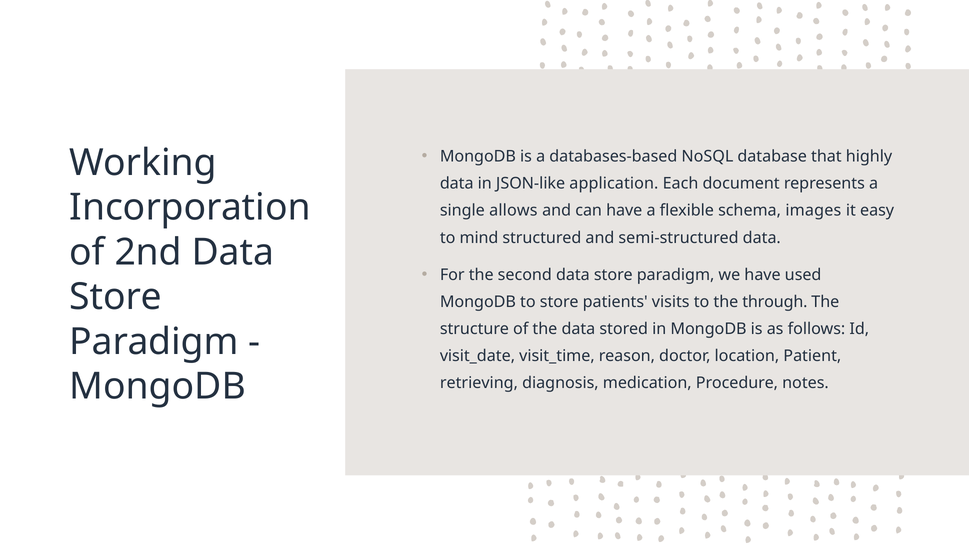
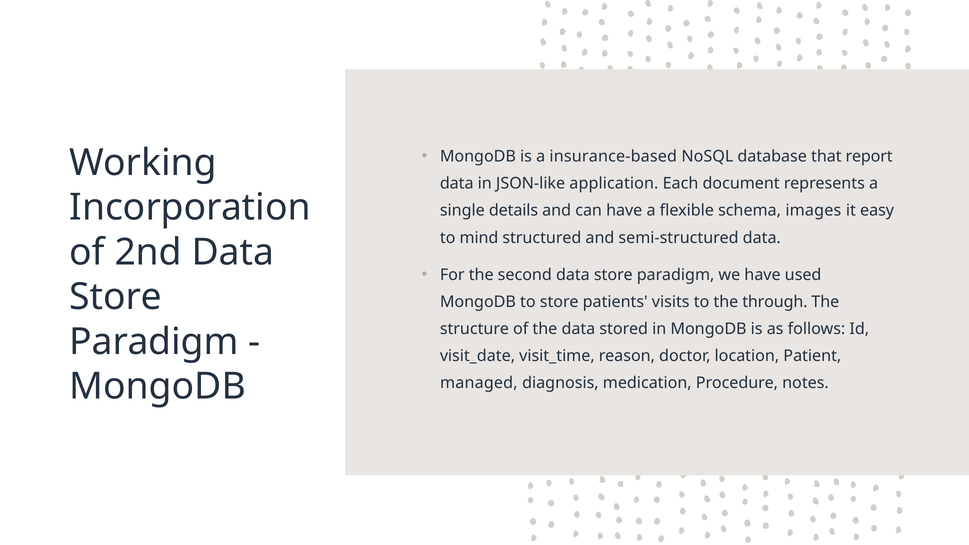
databases-based: databases-based -> insurance-based
highly: highly -> report
allows: allows -> details
retrieving: retrieving -> managed
